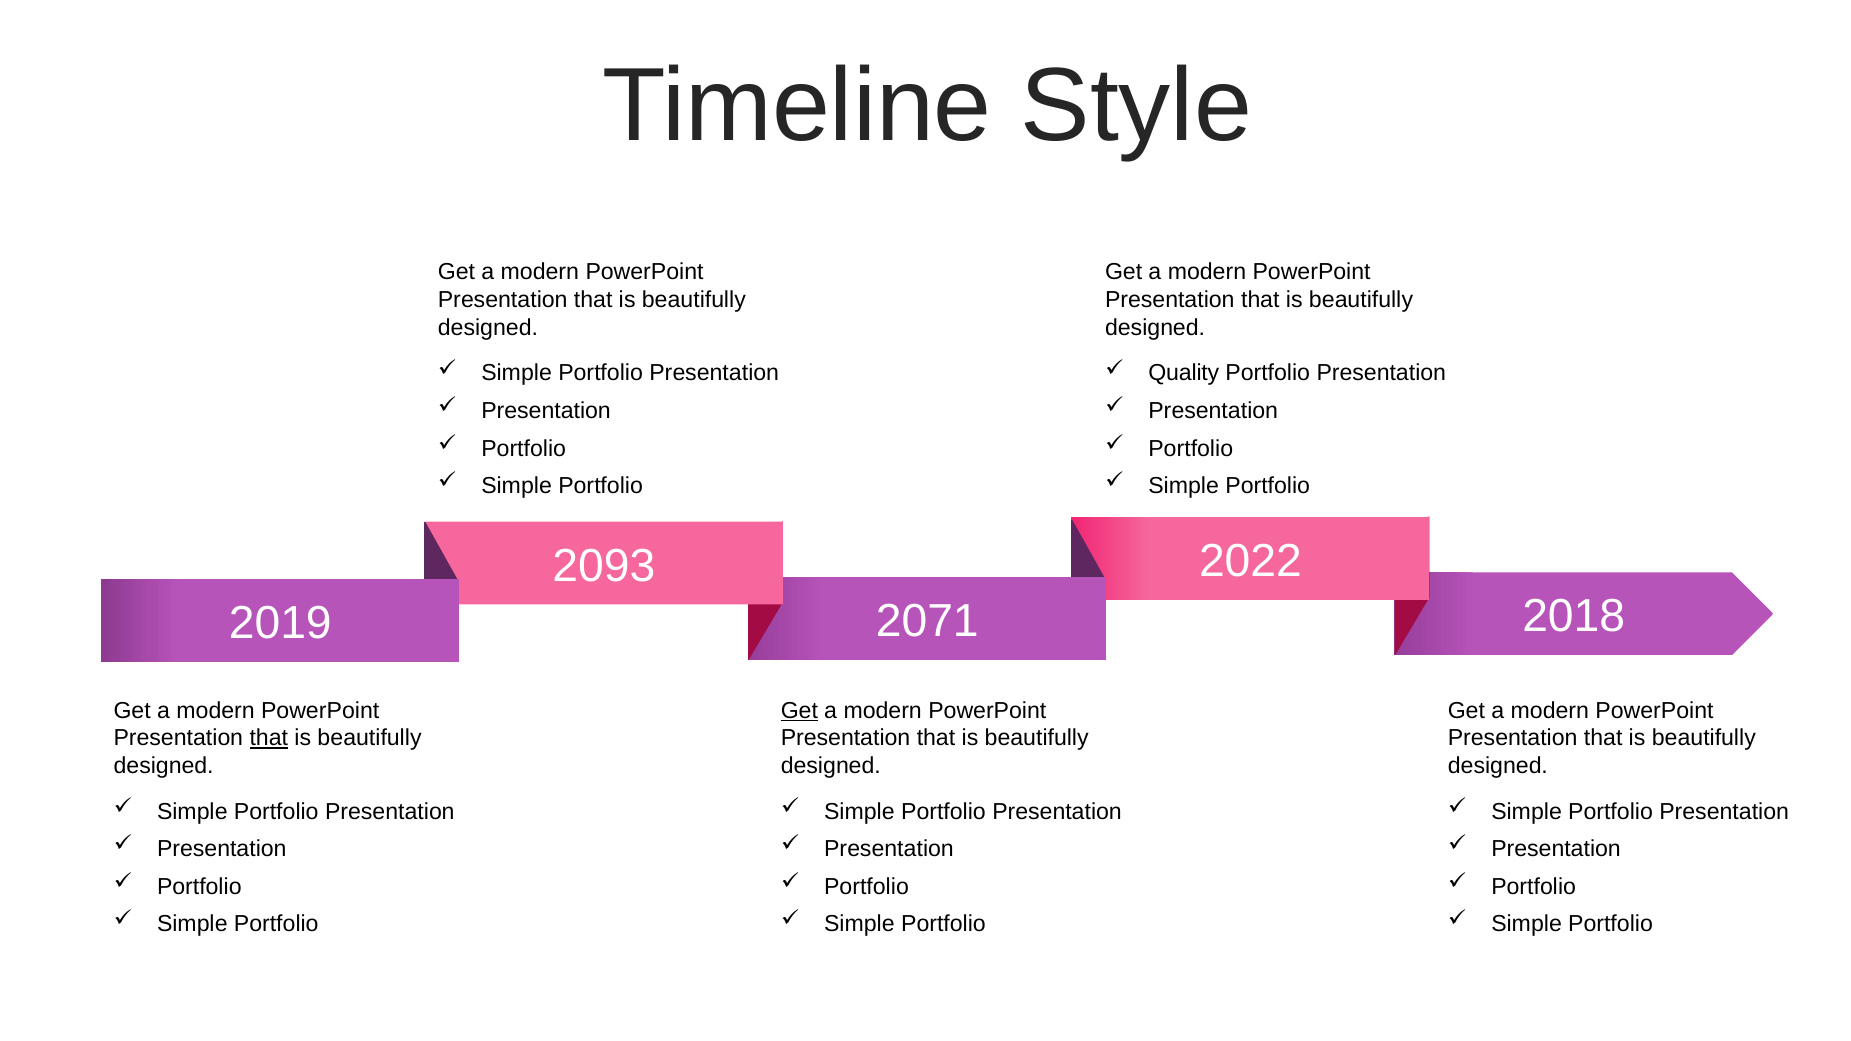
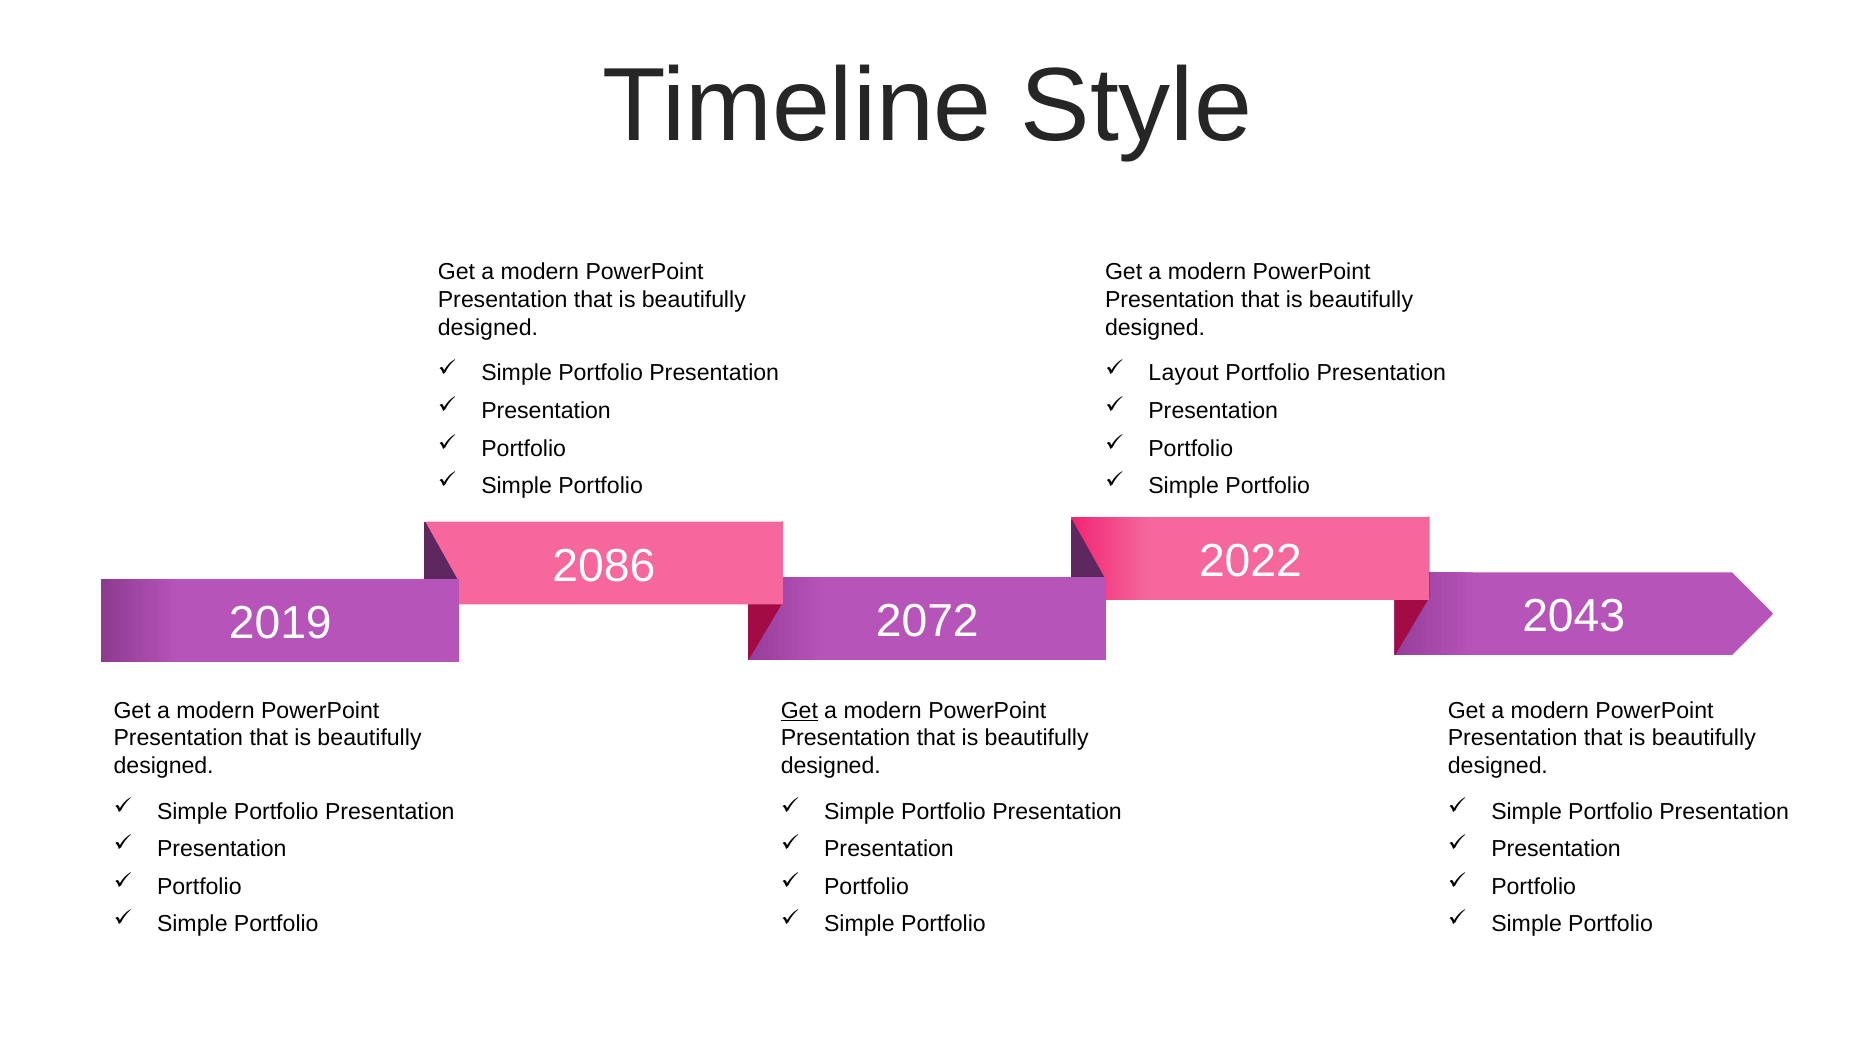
Quality: Quality -> Layout
2093: 2093 -> 2086
2018: 2018 -> 2043
2071: 2071 -> 2072
that at (269, 738) underline: present -> none
